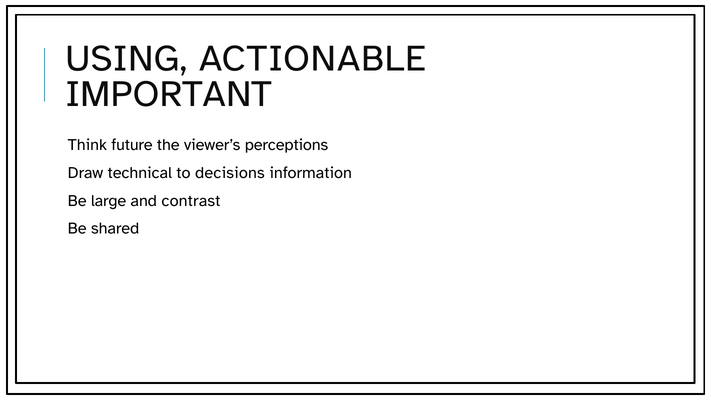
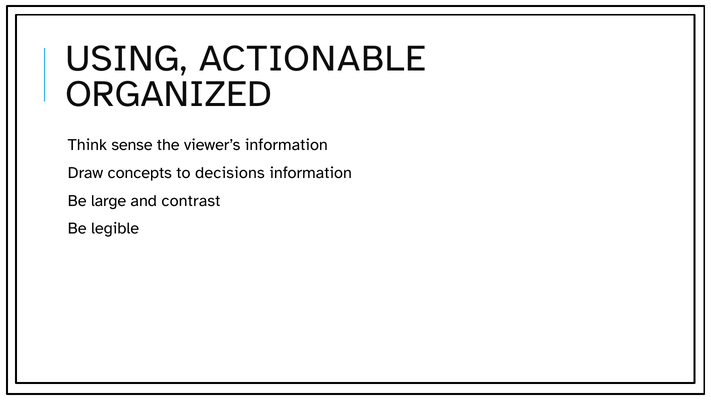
IMPORTANT: IMPORTANT -> ORGANIZED
future: future -> sense
viewer’s perceptions: perceptions -> information
technical: technical -> concepts
shared: shared -> legible
